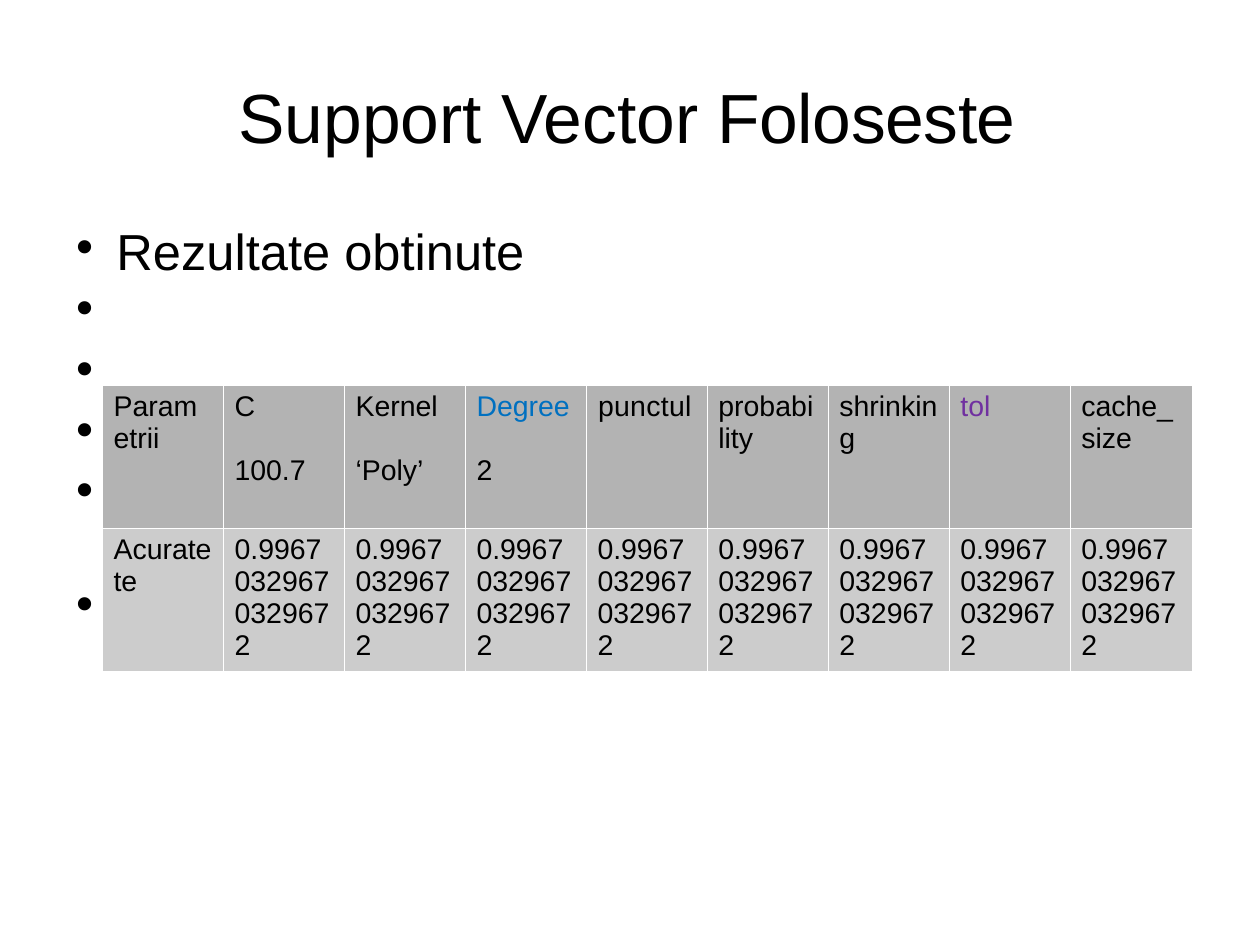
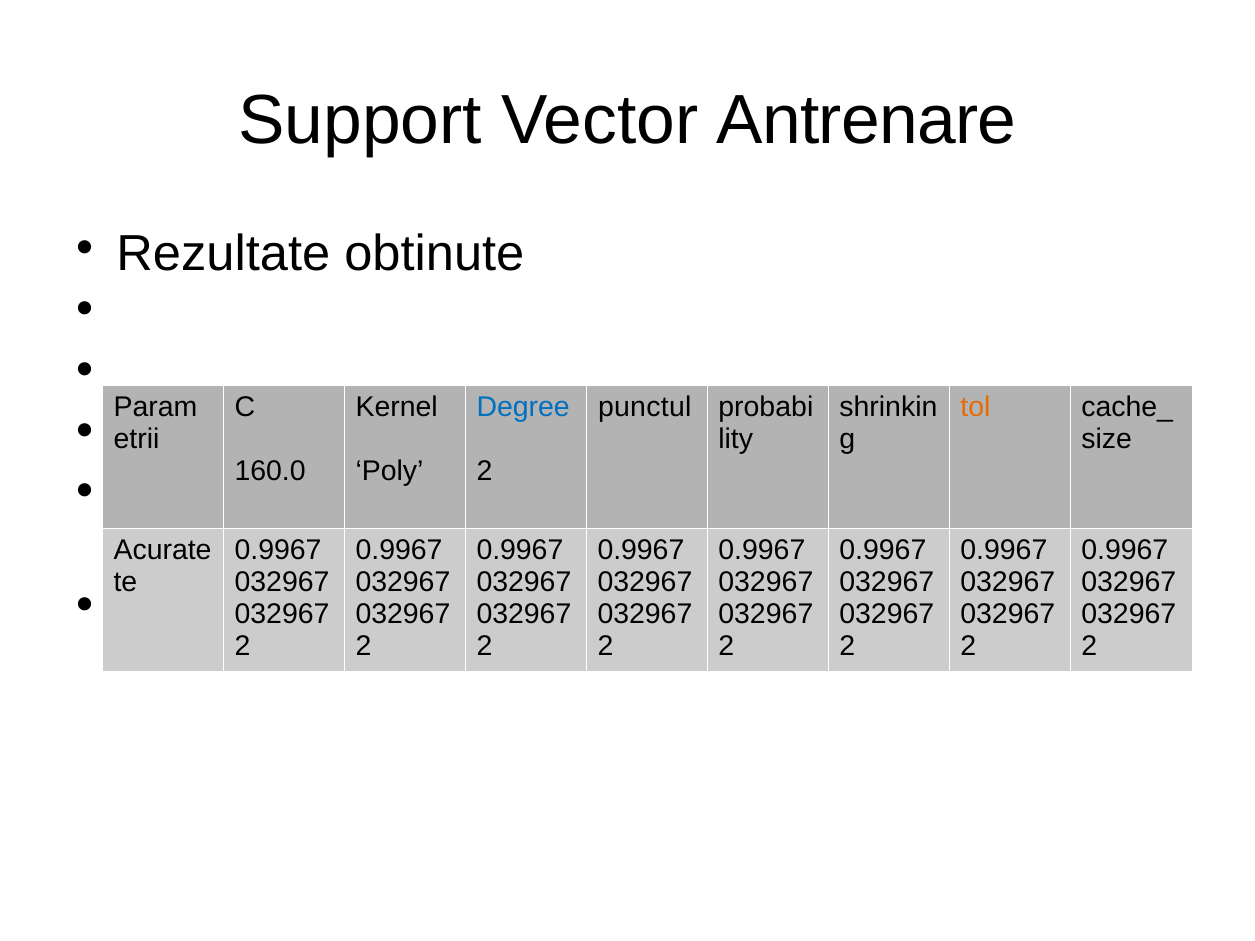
Foloseste: Foloseste -> Antrenare
tol colour: purple -> orange
100.7: 100.7 -> 160.0
